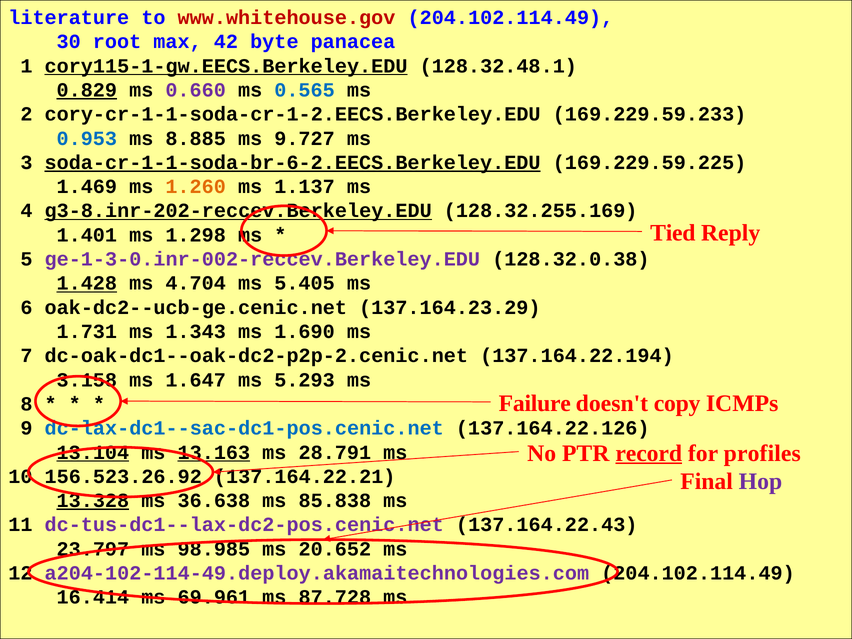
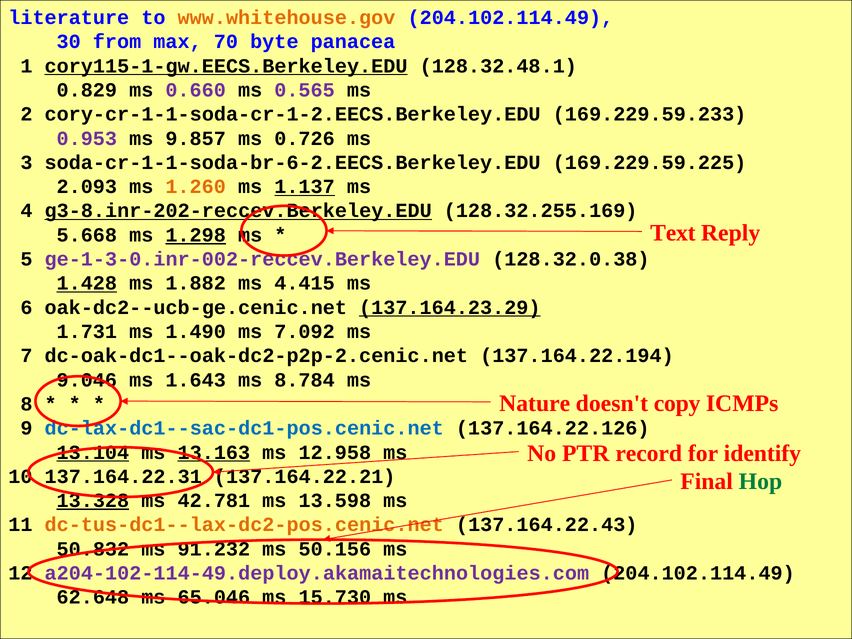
www.whitehouse.gov colour: red -> orange
root: root -> from
42: 42 -> 70
0.829 underline: present -> none
0.565 colour: blue -> purple
0.953 colour: blue -> purple
8.885: 8.885 -> 9.857
9.727: 9.727 -> 0.726
soda-cr-1-1-soda-br-6-2.EECS.Berkeley.EDU underline: present -> none
1.469: 1.469 -> 2.093
1.137 underline: none -> present
Tied: Tied -> Text
1.401: 1.401 -> 5.668
1.298 underline: none -> present
4.704: 4.704 -> 1.882
5.405: 5.405 -> 4.415
137.164.23.29 underline: none -> present
1.343: 1.343 -> 1.490
1.690: 1.690 -> 7.092
3.158: 3.158 -> 9.046
1.647: 1.647 -> 1.643
5.293: 5.293 -> 8.784
Failure: Failure -> Nature
record underline: present -> none
profiles: profiles -> identify
28.791: 28.791 -> 12.958
156.523.26.92: 156.523.26.92 -> 137.164.22.31
Hop colour: purple -> green
36.638: 36.638 -> 42.781
85.838: 85.838 -> 13.598
dc-tus-dc1--lax-dc2-pos.cenic.net colour: purple -> orange
23.797: 23.797 -> 50.832
98.985: 98.985 -> 91.232
20.652: 20.652 -> 50.156
16.414: 16.414 -> 62.648
69.961: 69.961 -> 65.046
87.728: 87.728 -> 15.730
